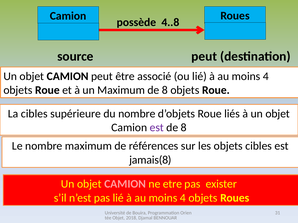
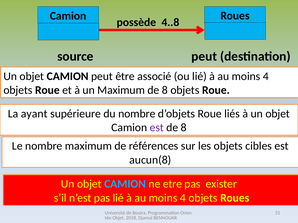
La cibles: cibles -> ayant
jamais(8: jamais(8 -> aucun(8
CAMION at (125, 184) colour: pink -> light blue
